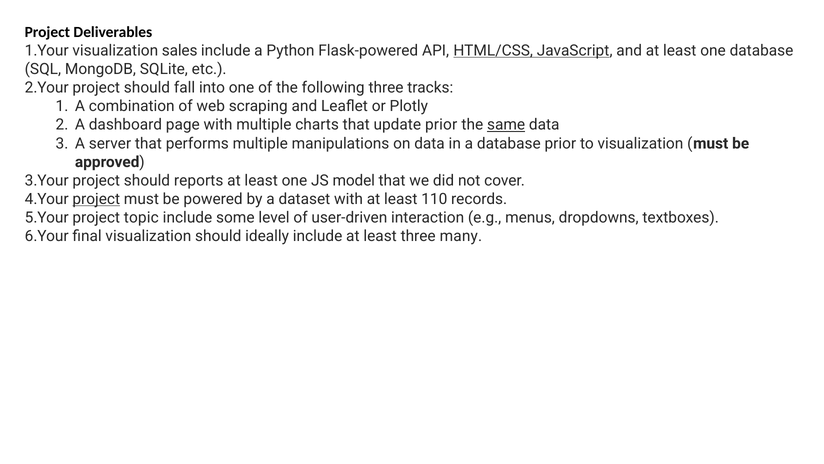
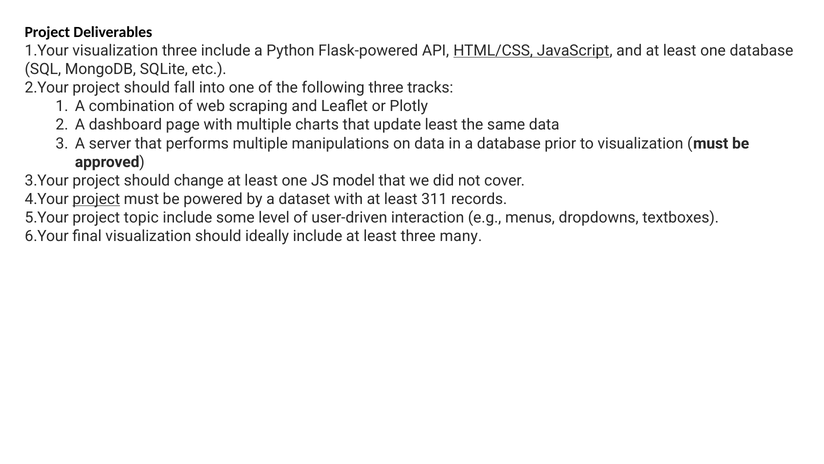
visualization sales: sales -> three
update prior: prior -> least
same underline: present -> none
reports: reports -> change
110: 110 -> 311
